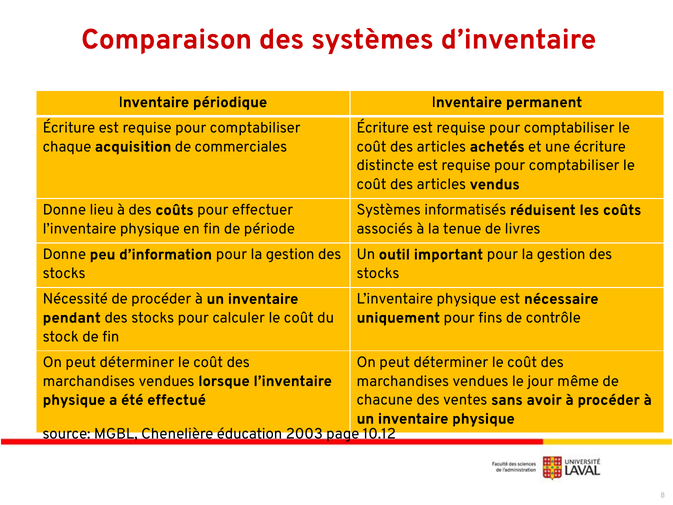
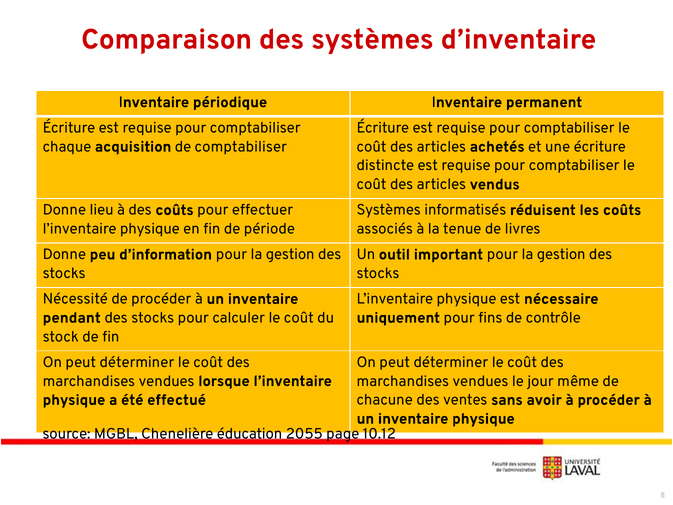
de commerciales: commerciales -> comptabiliser
2003: 2003 -> 2055
